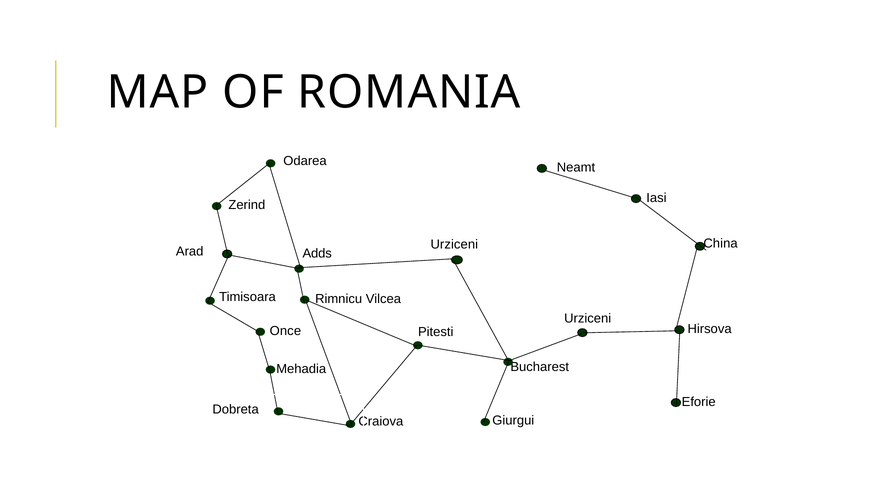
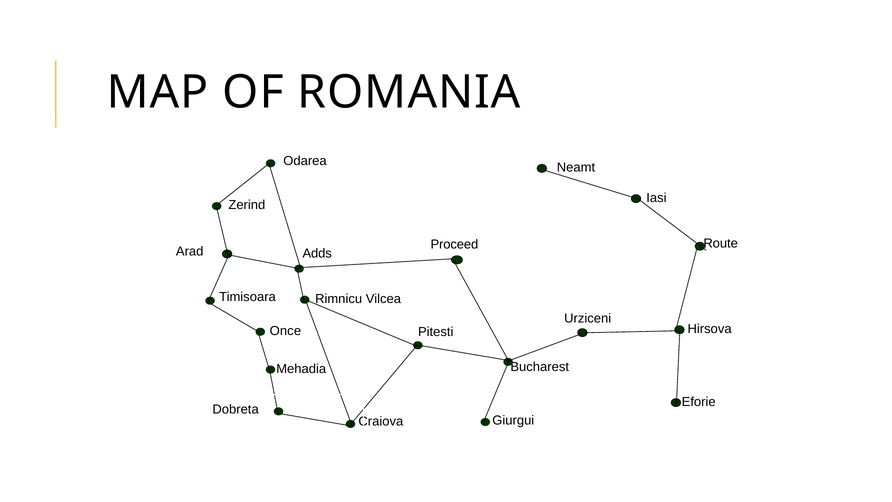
China: China -> Route
Urziceni at (454, 244): Urziceni -> Proceed
